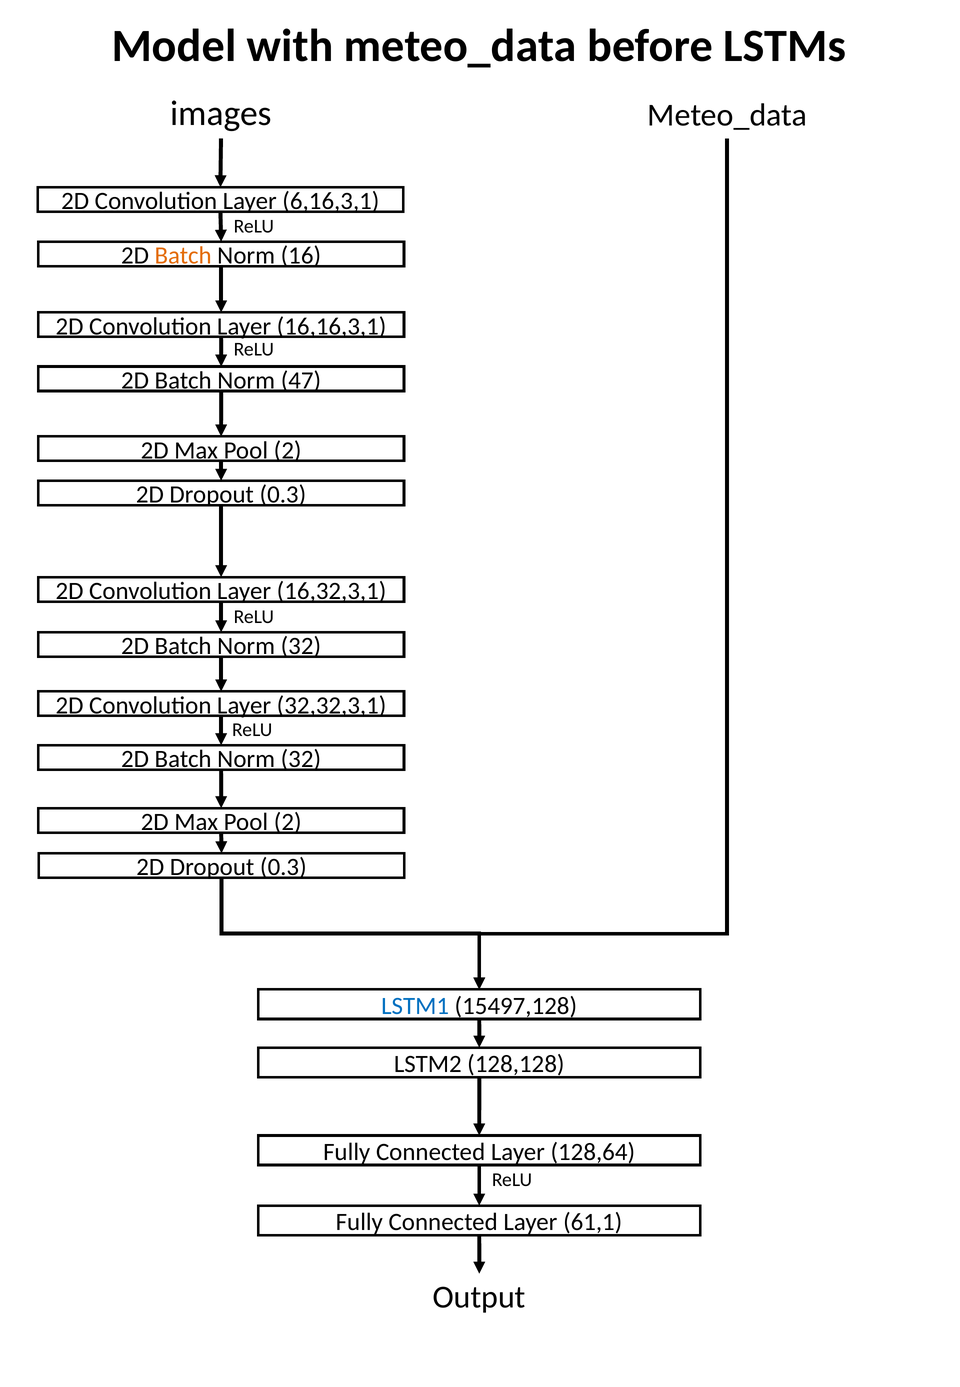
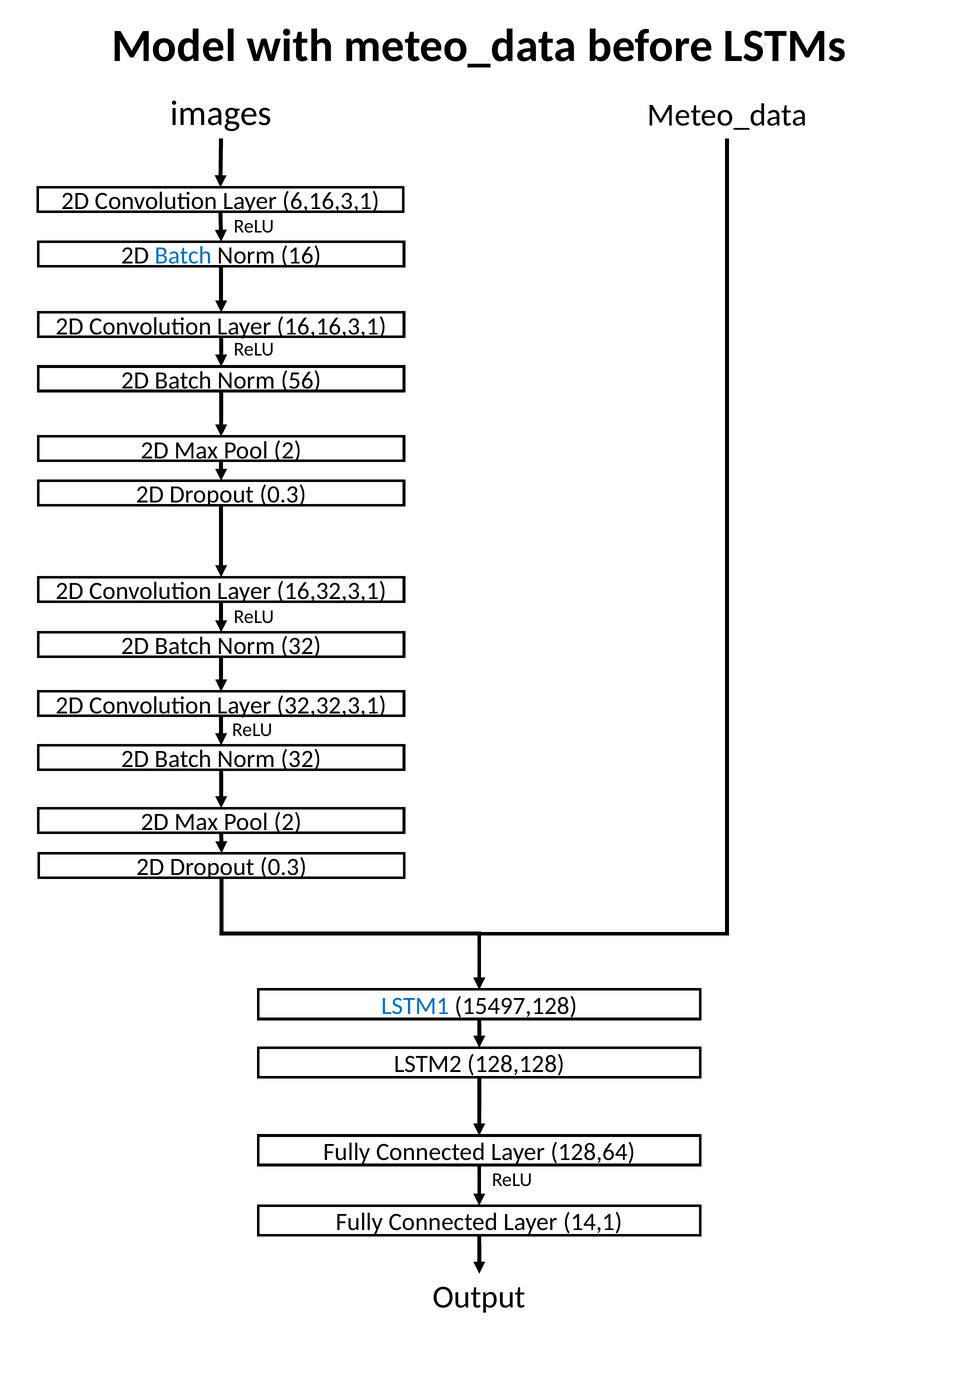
Batch at (183, 256) colour: orange -> blue
47: 47 -> 56
61,1: 61,1 -> 14,1
